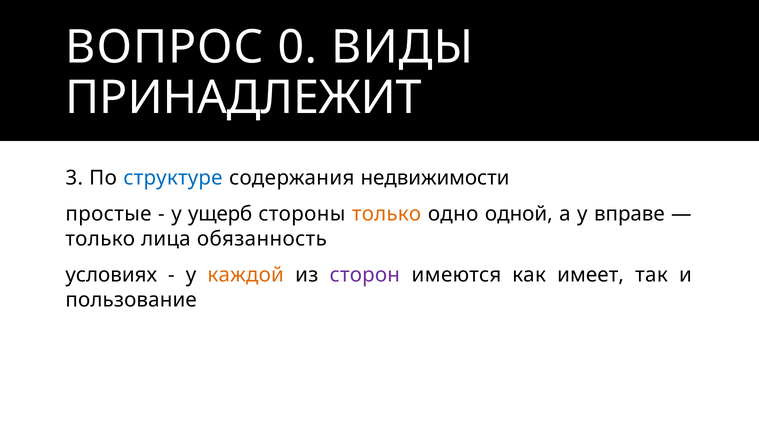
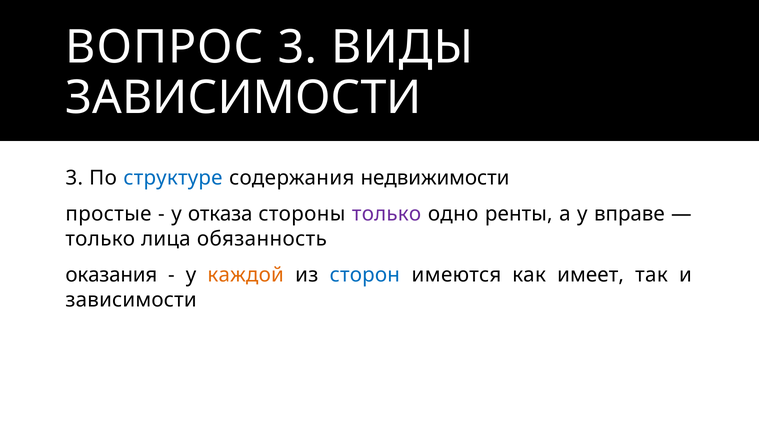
ВОПРОС 0: 0 -> 3
ПРИНАДЛЕЖИТ at (244, 98): ПРИНАДЛЕЖИТ -> ЗАВИСИМОСТИ
ущерб: ущерб -> отказа
только at (387, 214) colour: orange -> purple
одной: одной -> ренты
условиях: условиях -> оказания
сторон colour: purple -> blue
пользование at (131, 300): пользование -> зависимости
